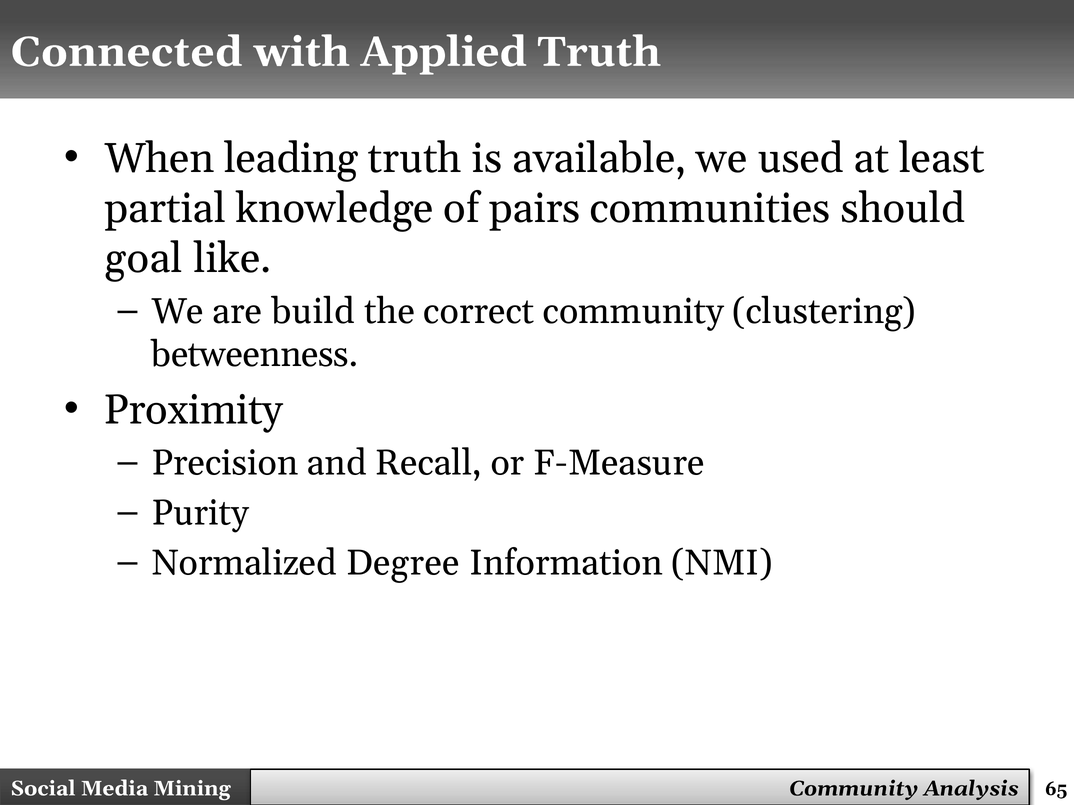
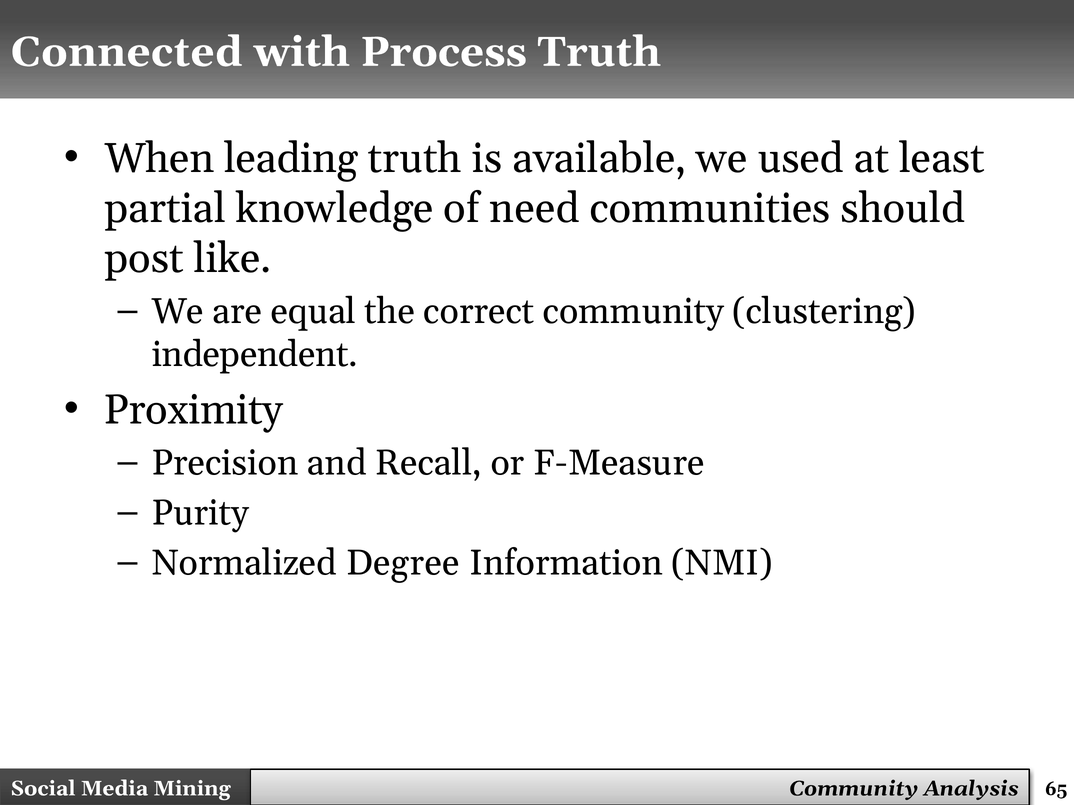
Applied: Applied -> Process
pairs: pairs -> need
goal: goal -> post
build: build -> equal
betweenness: betweenness -> independent
